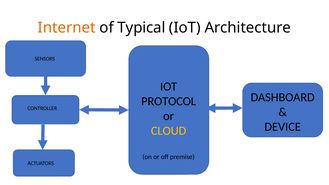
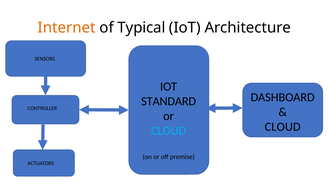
PROTOCOL: PROTOCOL -> STANDARD
DEVICE at (283, 127): DEVICE -> CLOUD
CLOUD at (169, 131) colour: yellow -> light blue
